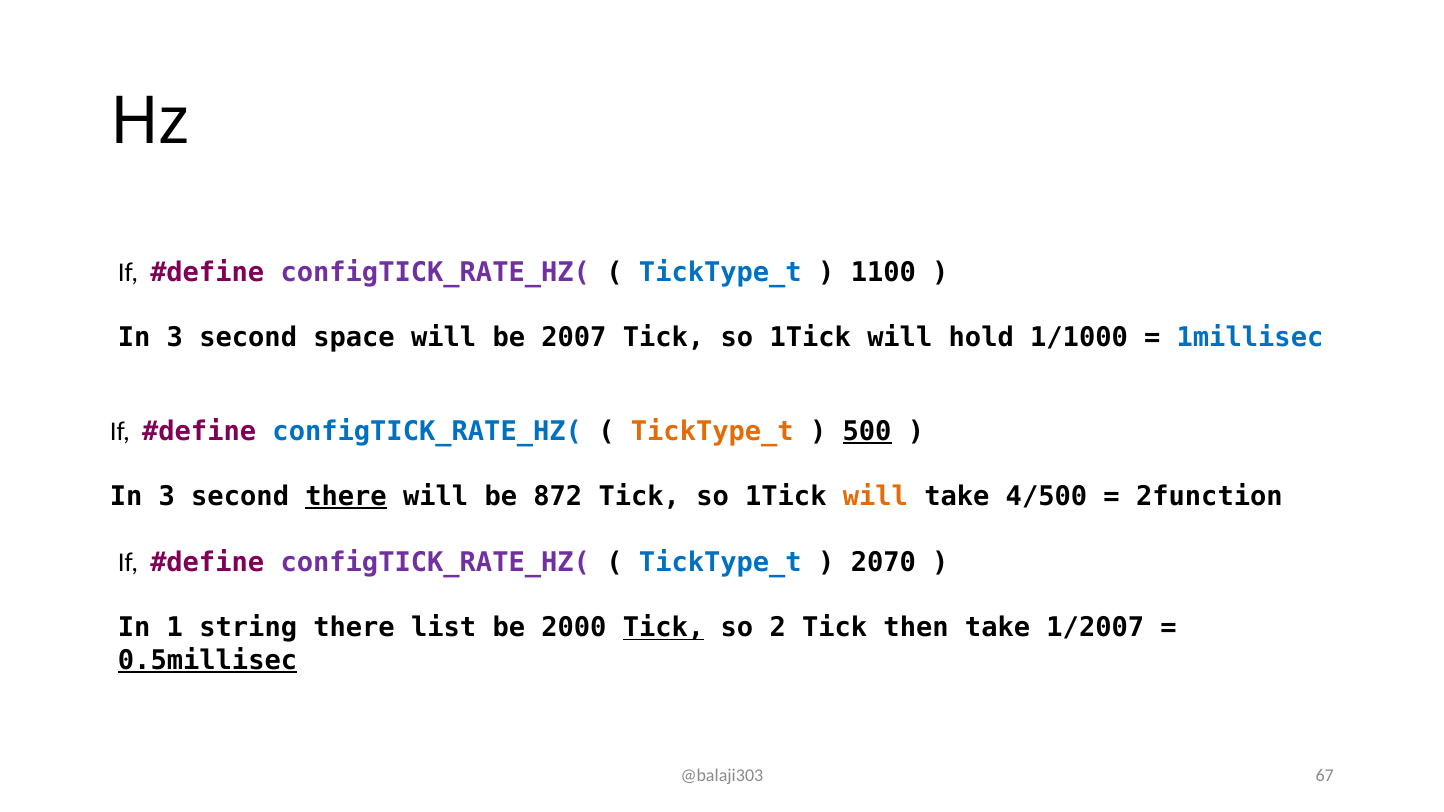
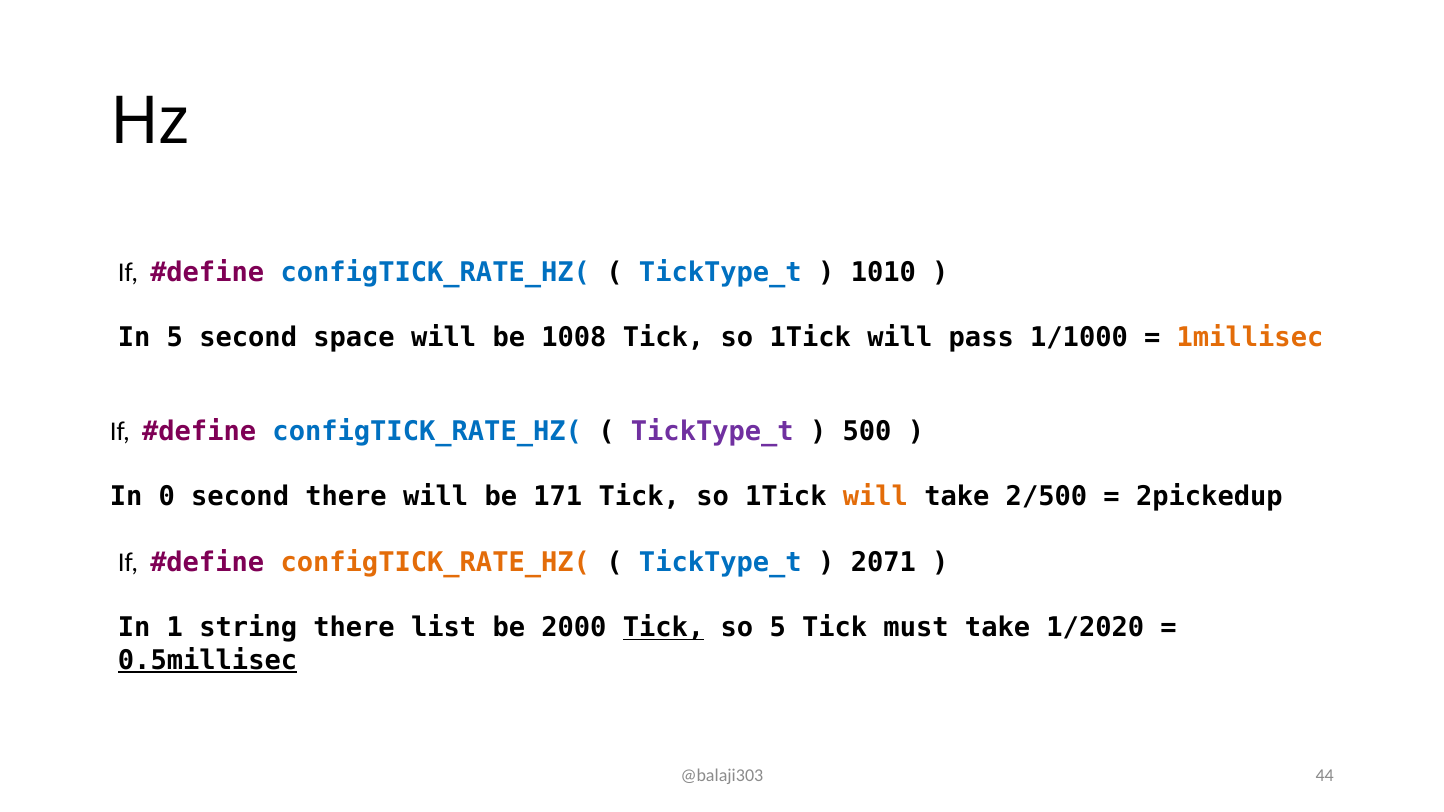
configTICK_RATE_HZ( at (435, 273) colour: purple -> blue
1100: 1100 -> 1010
3 at (175, 338): 3 -> 5
2007: 2007 -> 1008
hold: hold -> pass
1millisec colour: blue -> orange
TickType_t at (712, 431) colour: orange -> purple
500 underline: present -> none
3 at (167, 496): 3 -> 0
there at (346, 496) underline: present -> none
872: 872 -> 171
4/500: 4/500 -> 2/500
2function: 2function -> 2pickedup
configTICK_RATE_HZ( at (435, 563) colour: purple -> orange
2070: 2070 -> 2071
so 2: 2 -> 5
then: then -> must
1/2007: 1/2007 -> 1/2020
67: 67 -> 44
